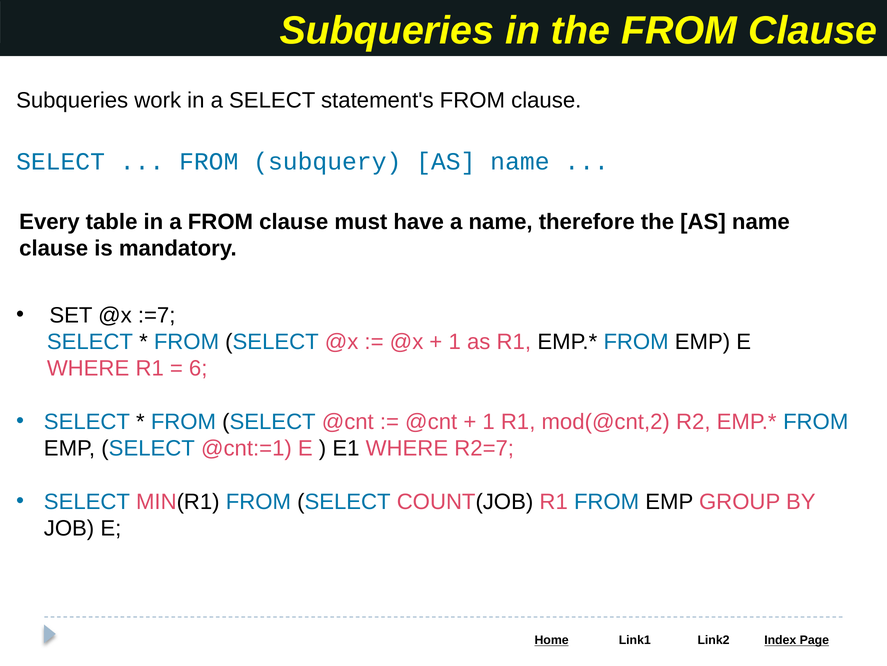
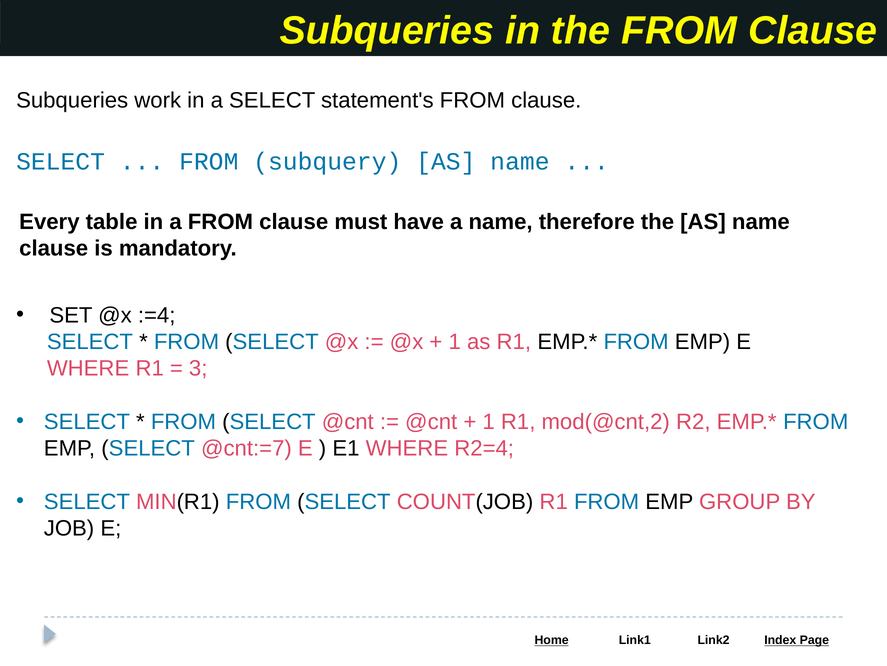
:=7: :=7 -> :=4
6: 6 -> 3
@cnt:=1: @cnt:=1 -> @cnt:=7
R2=7: R2=7 -> R2=4
